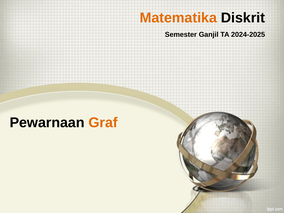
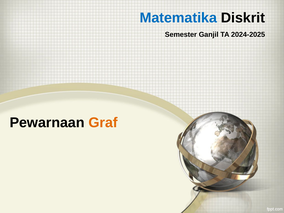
Matematika colour: orange -> blue
